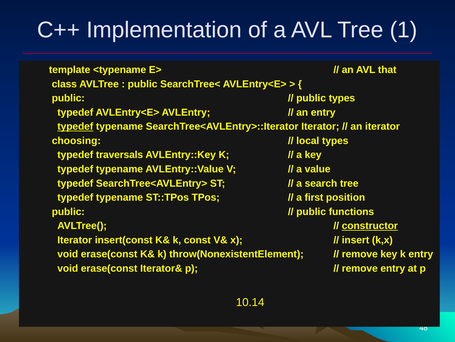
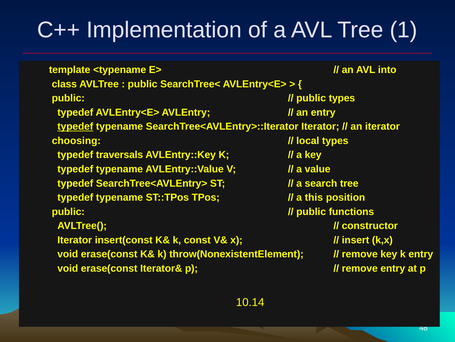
that: that -> into
first: first -> this
constructor underline: present -> none
